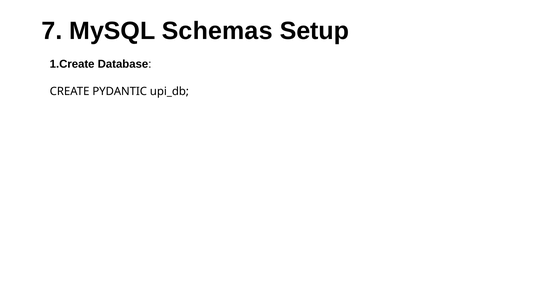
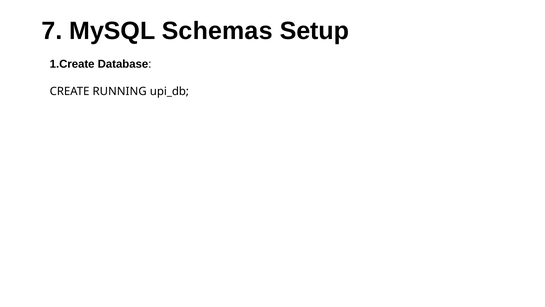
PYDANTIC: PYDANTIC -> RUNNING
